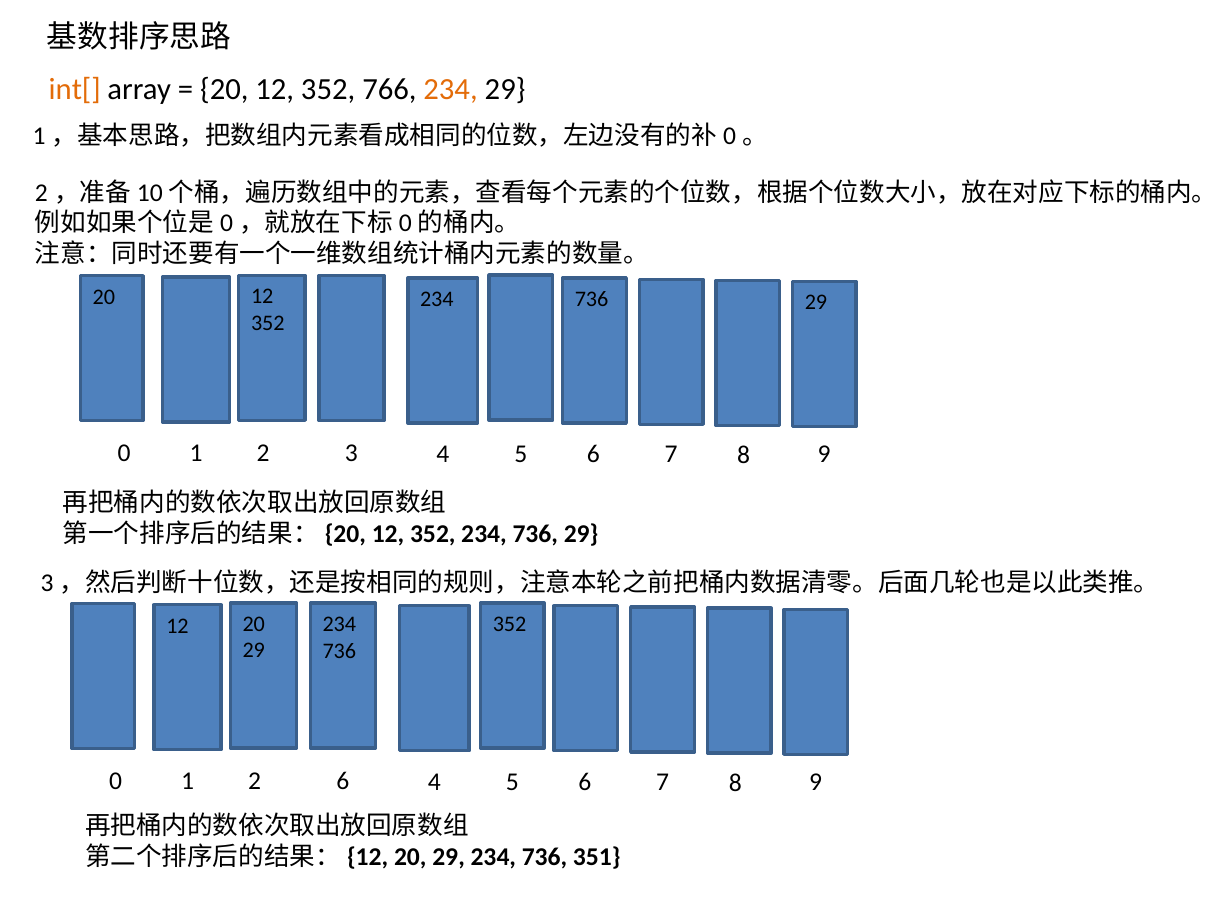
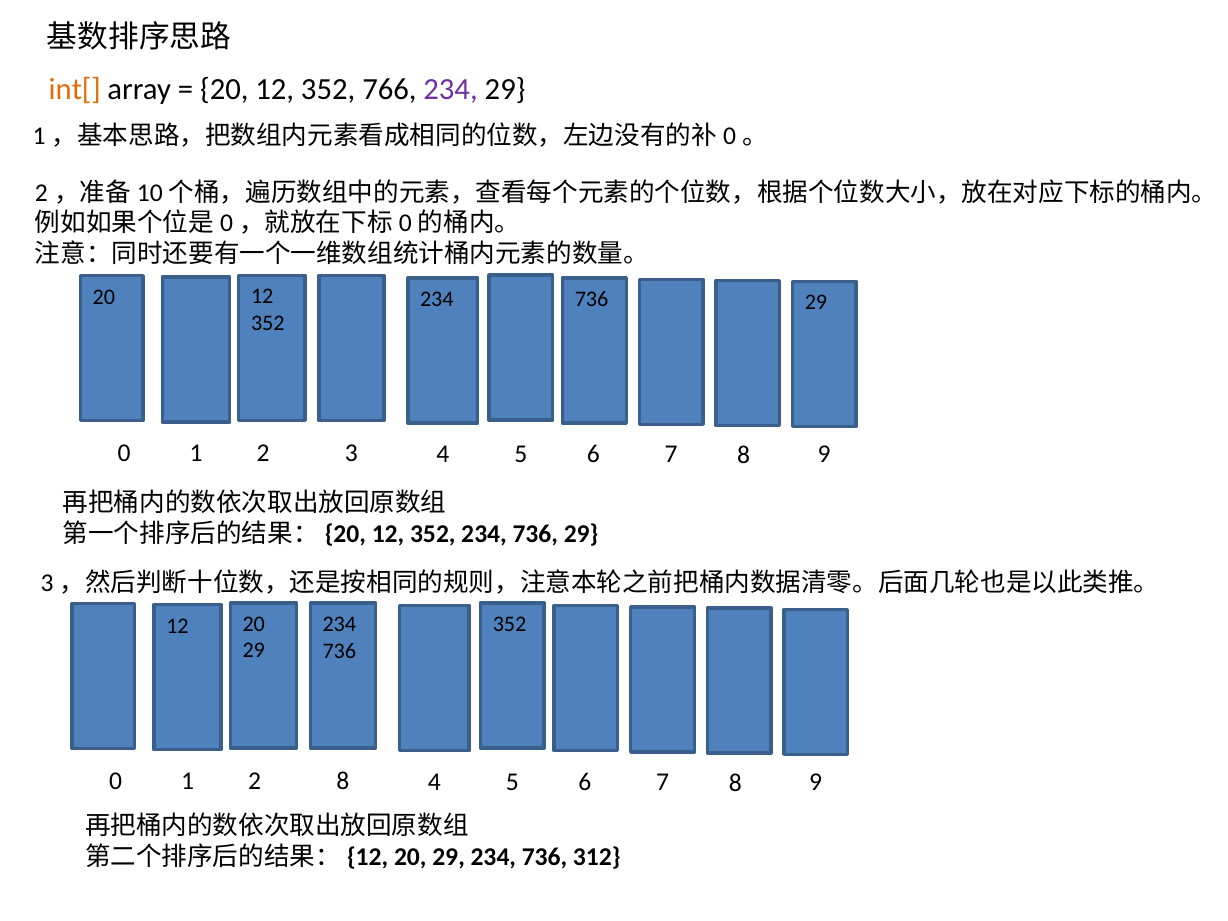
234 at (451, 90) colour: orange -> purple
2 6: 6 -> 8
351: 351 -> 312
